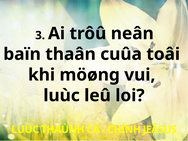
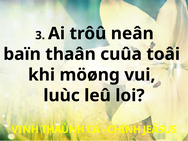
LUÙC at (25, 130): LUÙC -> VINH
